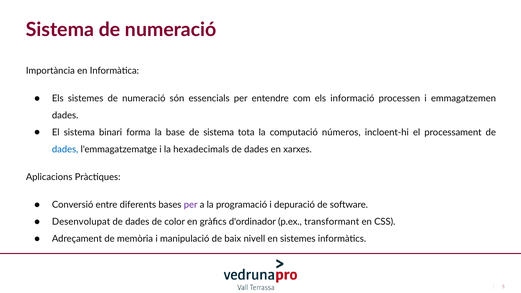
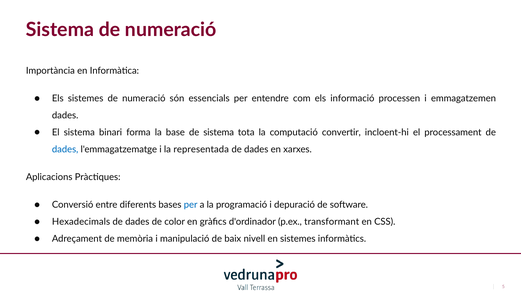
números: números -> convertir
hexadecimals: hexadecimals -> representada
per at (191, 205) colour: purple -> blue
Desenvolupat: Desenvolupat -> Hexadecimals
